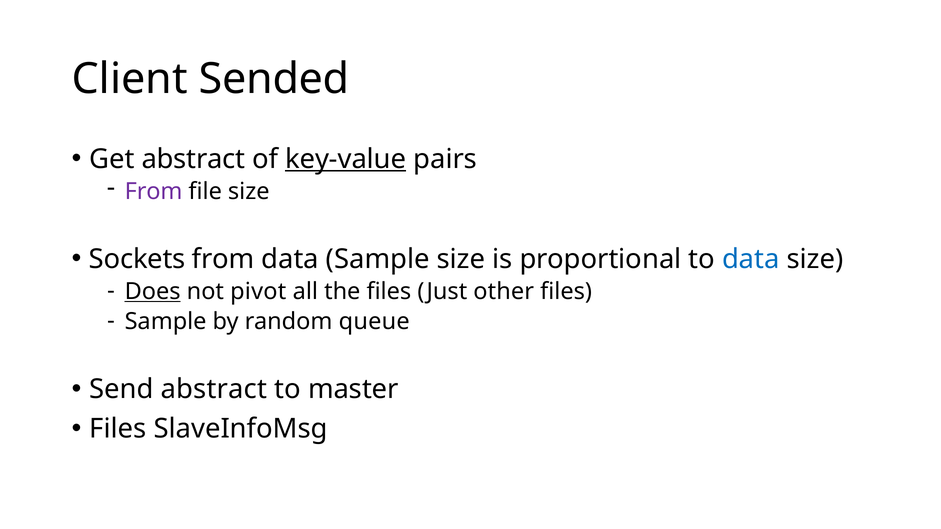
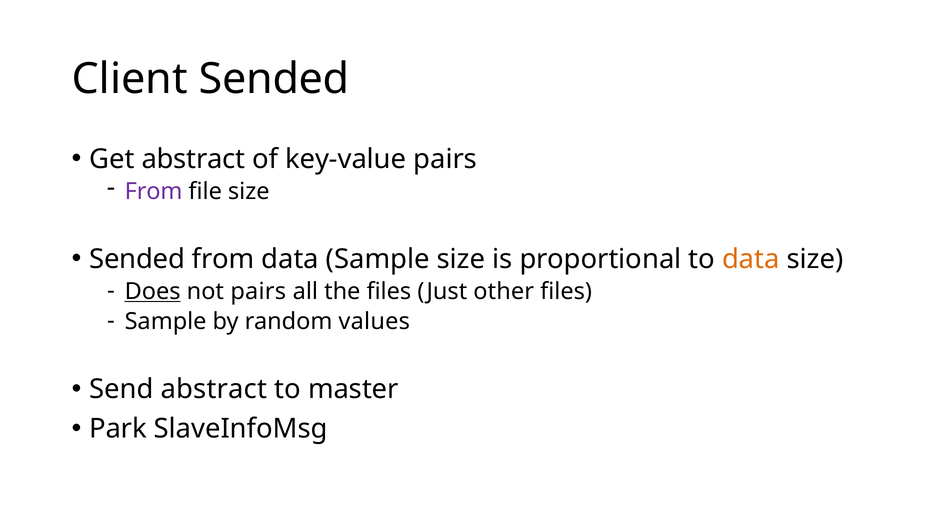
key-value underline: present -> none
Sockets at (137, 259): Sockets -> Sended
data at (751, 259) colour: blue -> orange
not pivot: pivot -> pairs
queue: queue -> values
Files at (118, 429): Files -> Park
